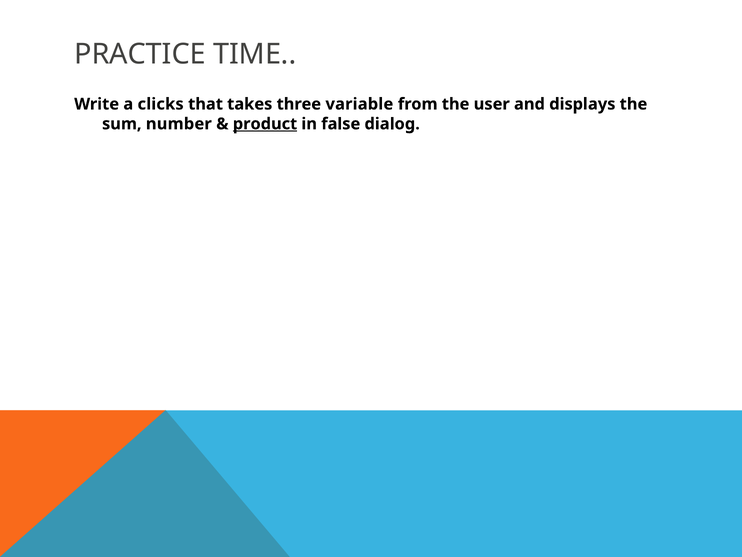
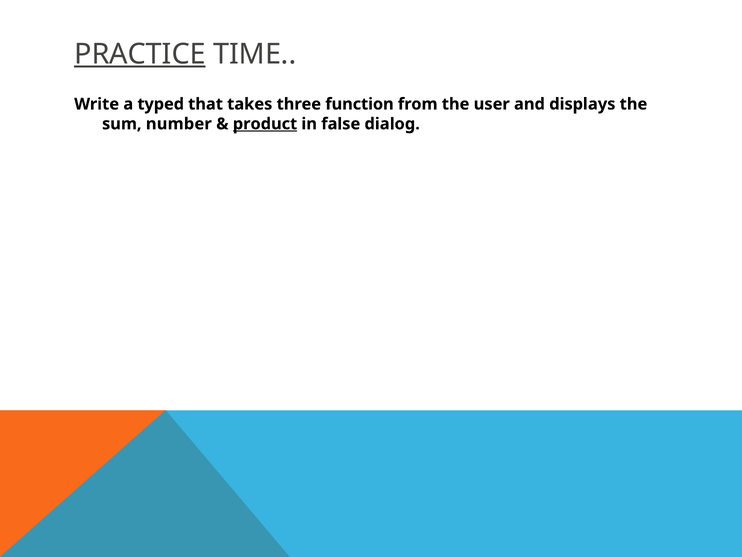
PRACTICE underline: none -> present
clicks: clicks -> typed
variable: variable -> function
